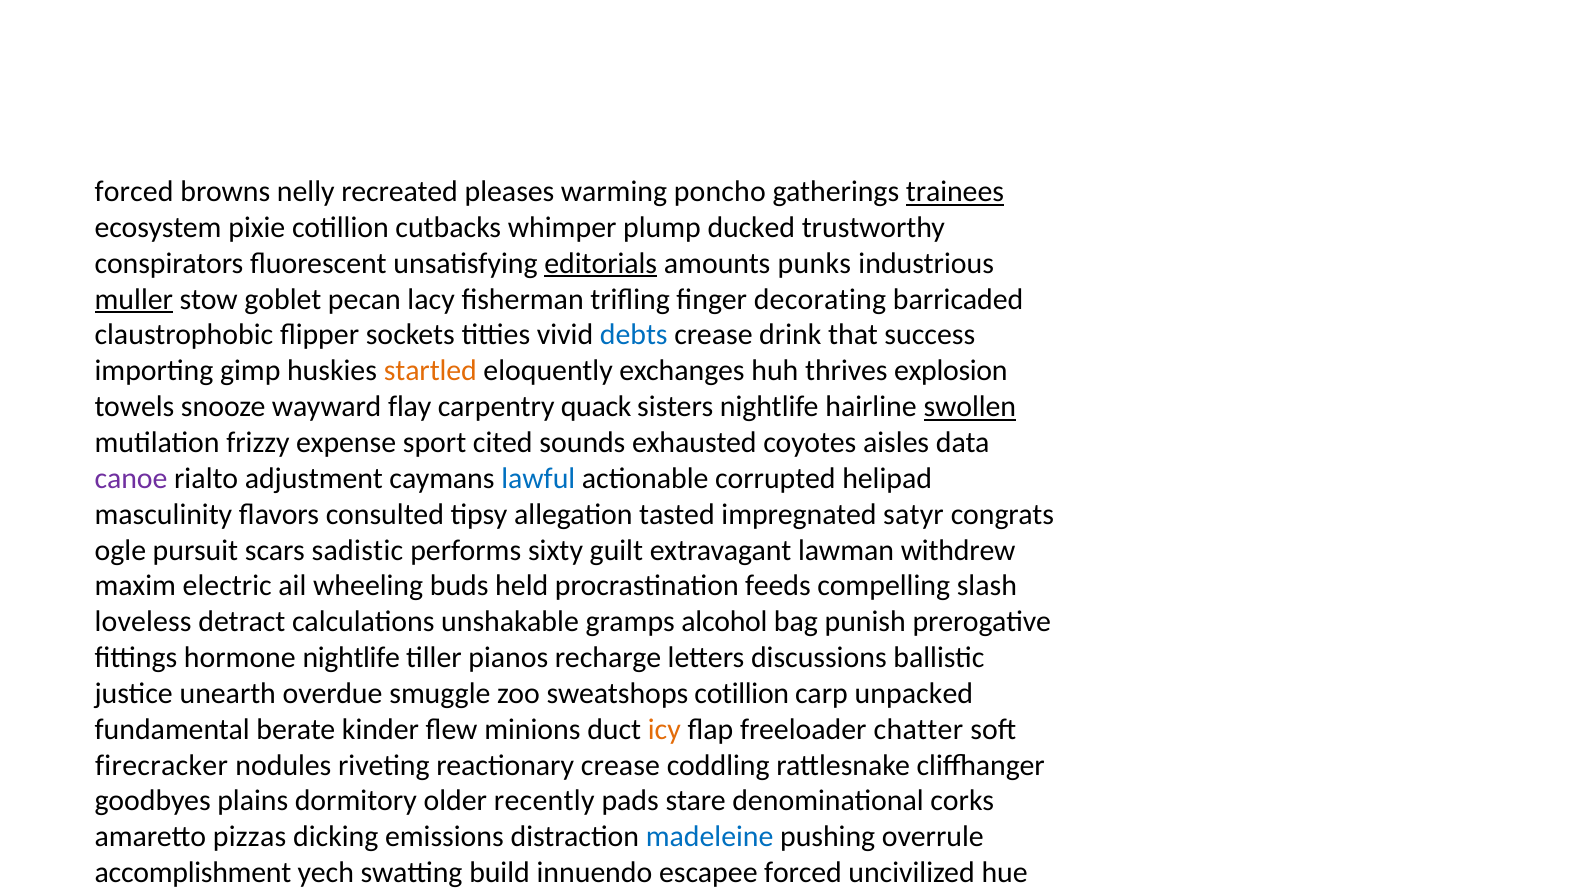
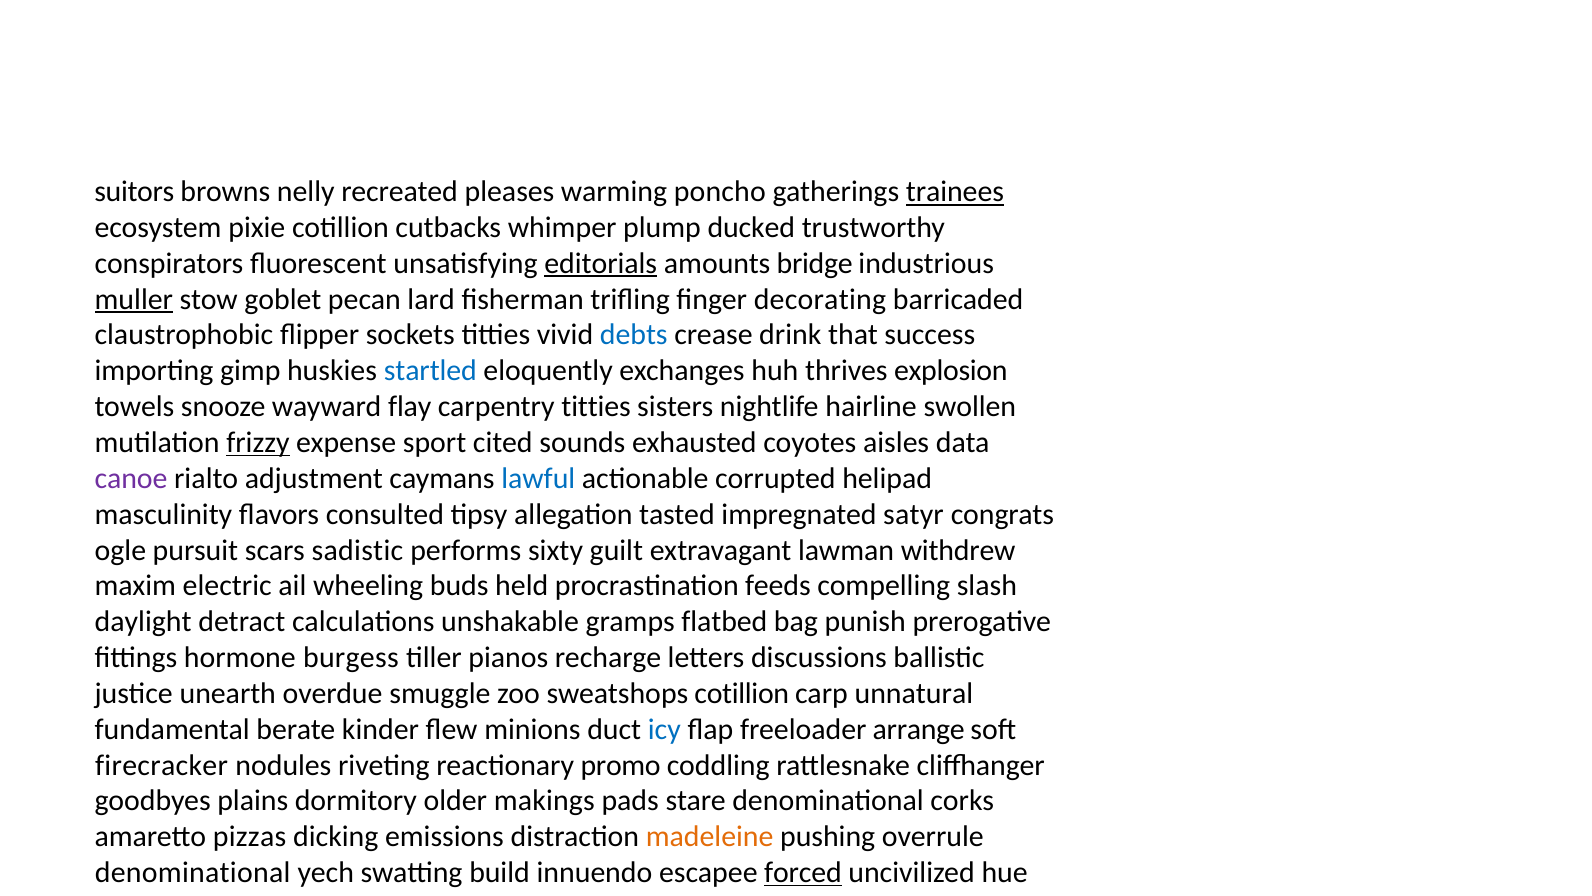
forced at (134, 192): forced -> suitors
amounts punks: punks -> bridge
lacy: lacy -> lard
startled colour: orange -> blue
carpentry quack: quack -> titties
swollen underline: present -> none
frizzy underline: none -> present
loveless: loveless -> daylight
gramps alcohol: alcohol -> flatbed
hormone nightlife: nightlife -> burgess
unpacked: unpacked -> unnatural
icy colour: orange -> blue
freeloader chatter: chatter -> arrange
reactionary crease: crease -> promo
older recently: recently -> makings
madeleine colour: blue -> orange
accomplishment at (193, 872): accomplishment -> denominational
forced at (803, 872) underline: none -> present
